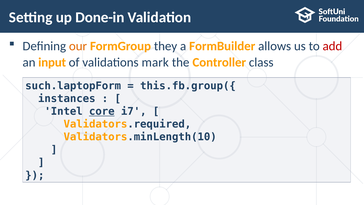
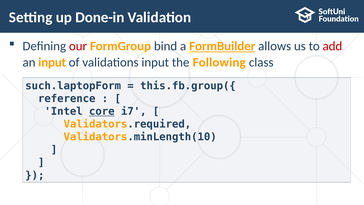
our colour: orange -> red
they: they -> bind
FormBuilder underline: none -> present
validations mark: mark -> input
Controller: Controller -> Following
instances: instances -> reference
